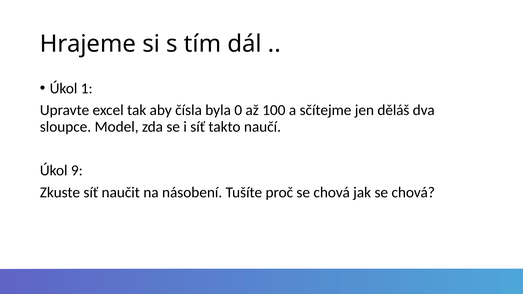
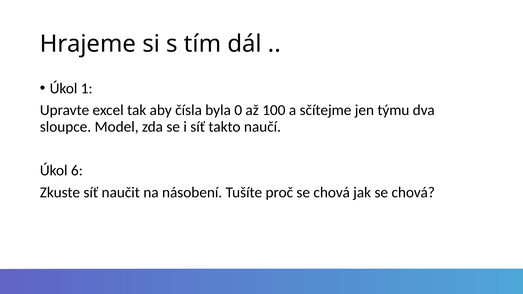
děláš: děláš -> týmu
9: 9 -> 6
